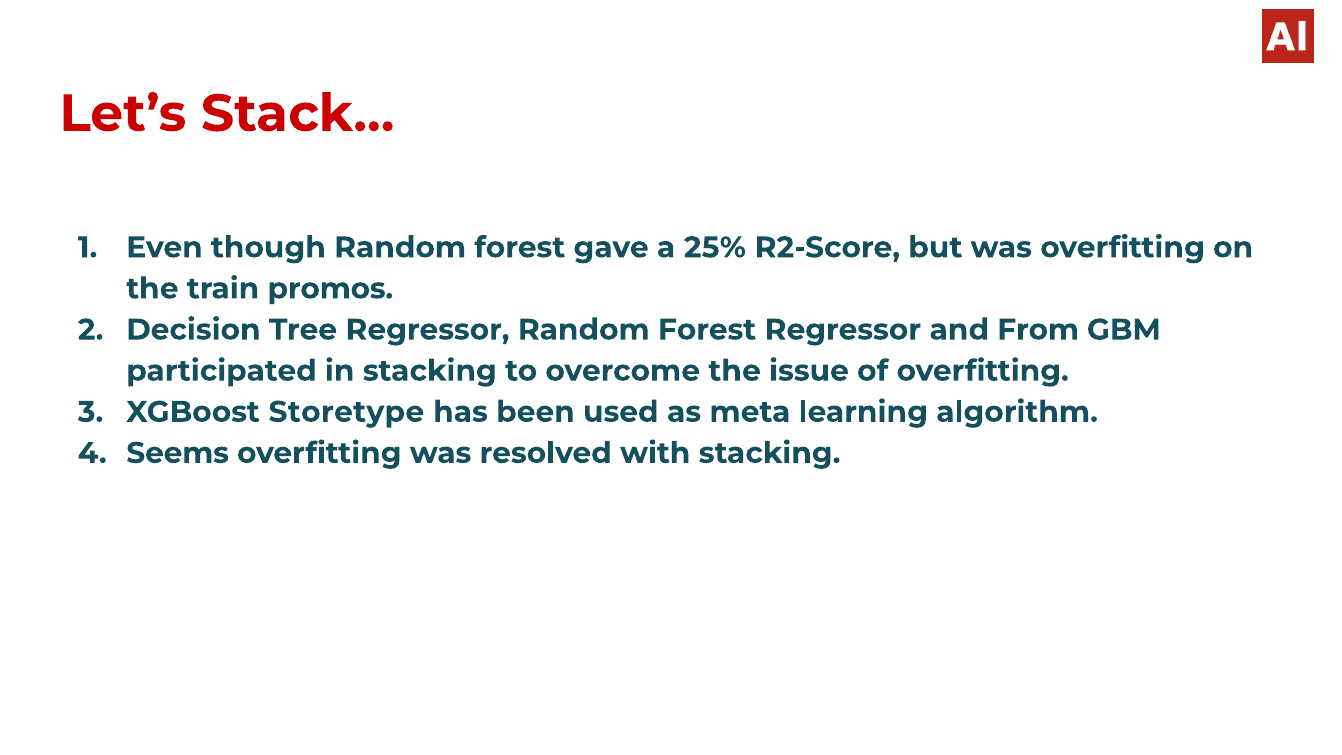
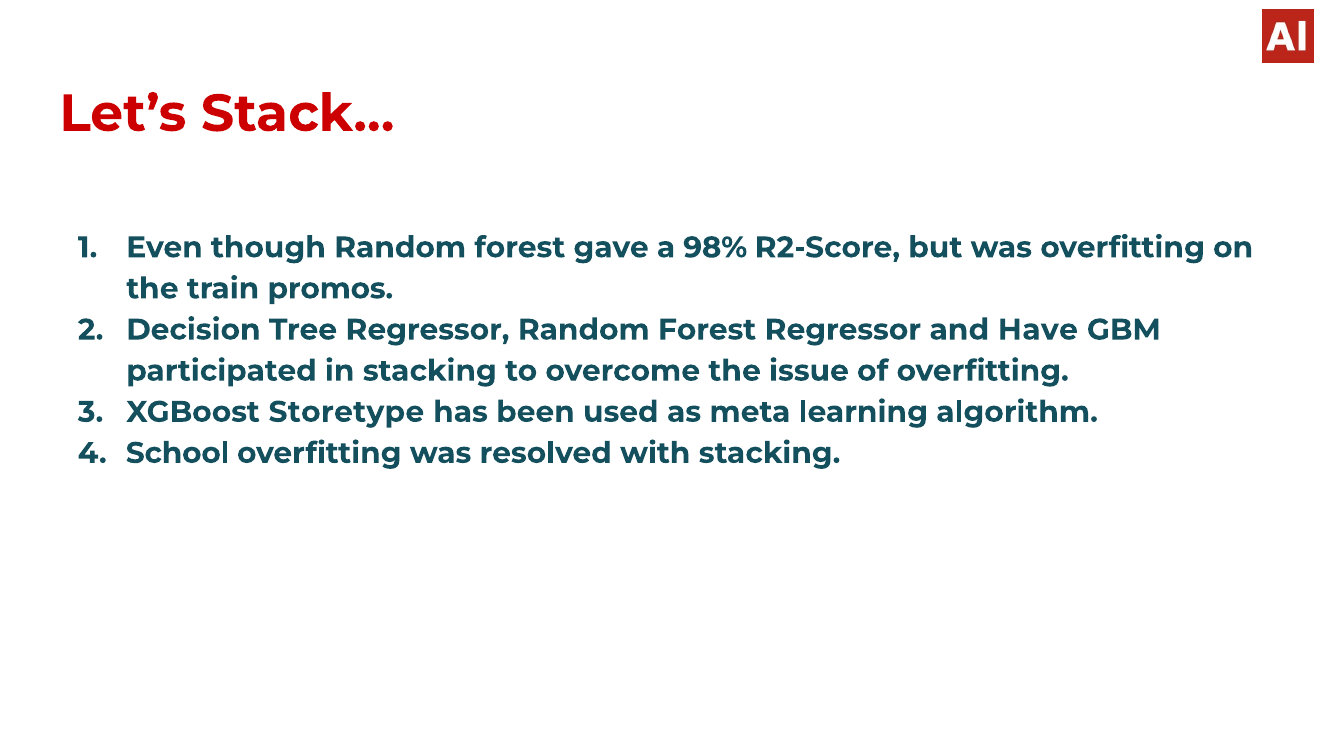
25%: 25% -> 98%
From: From -> Have
Seems: Seems -> School
